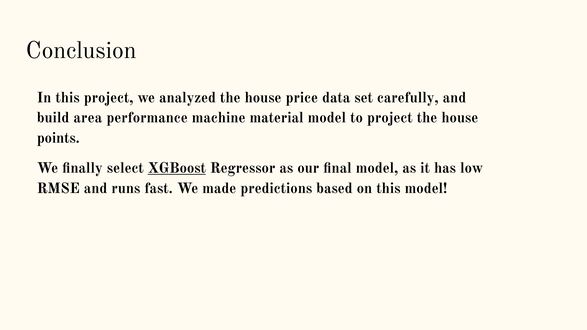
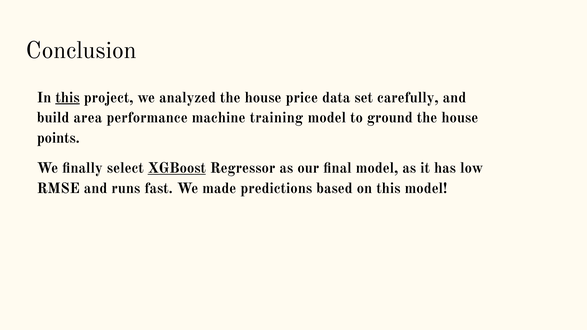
this at (68, 98) underline: none -> present
material: material -> training
to project: project -> ground
